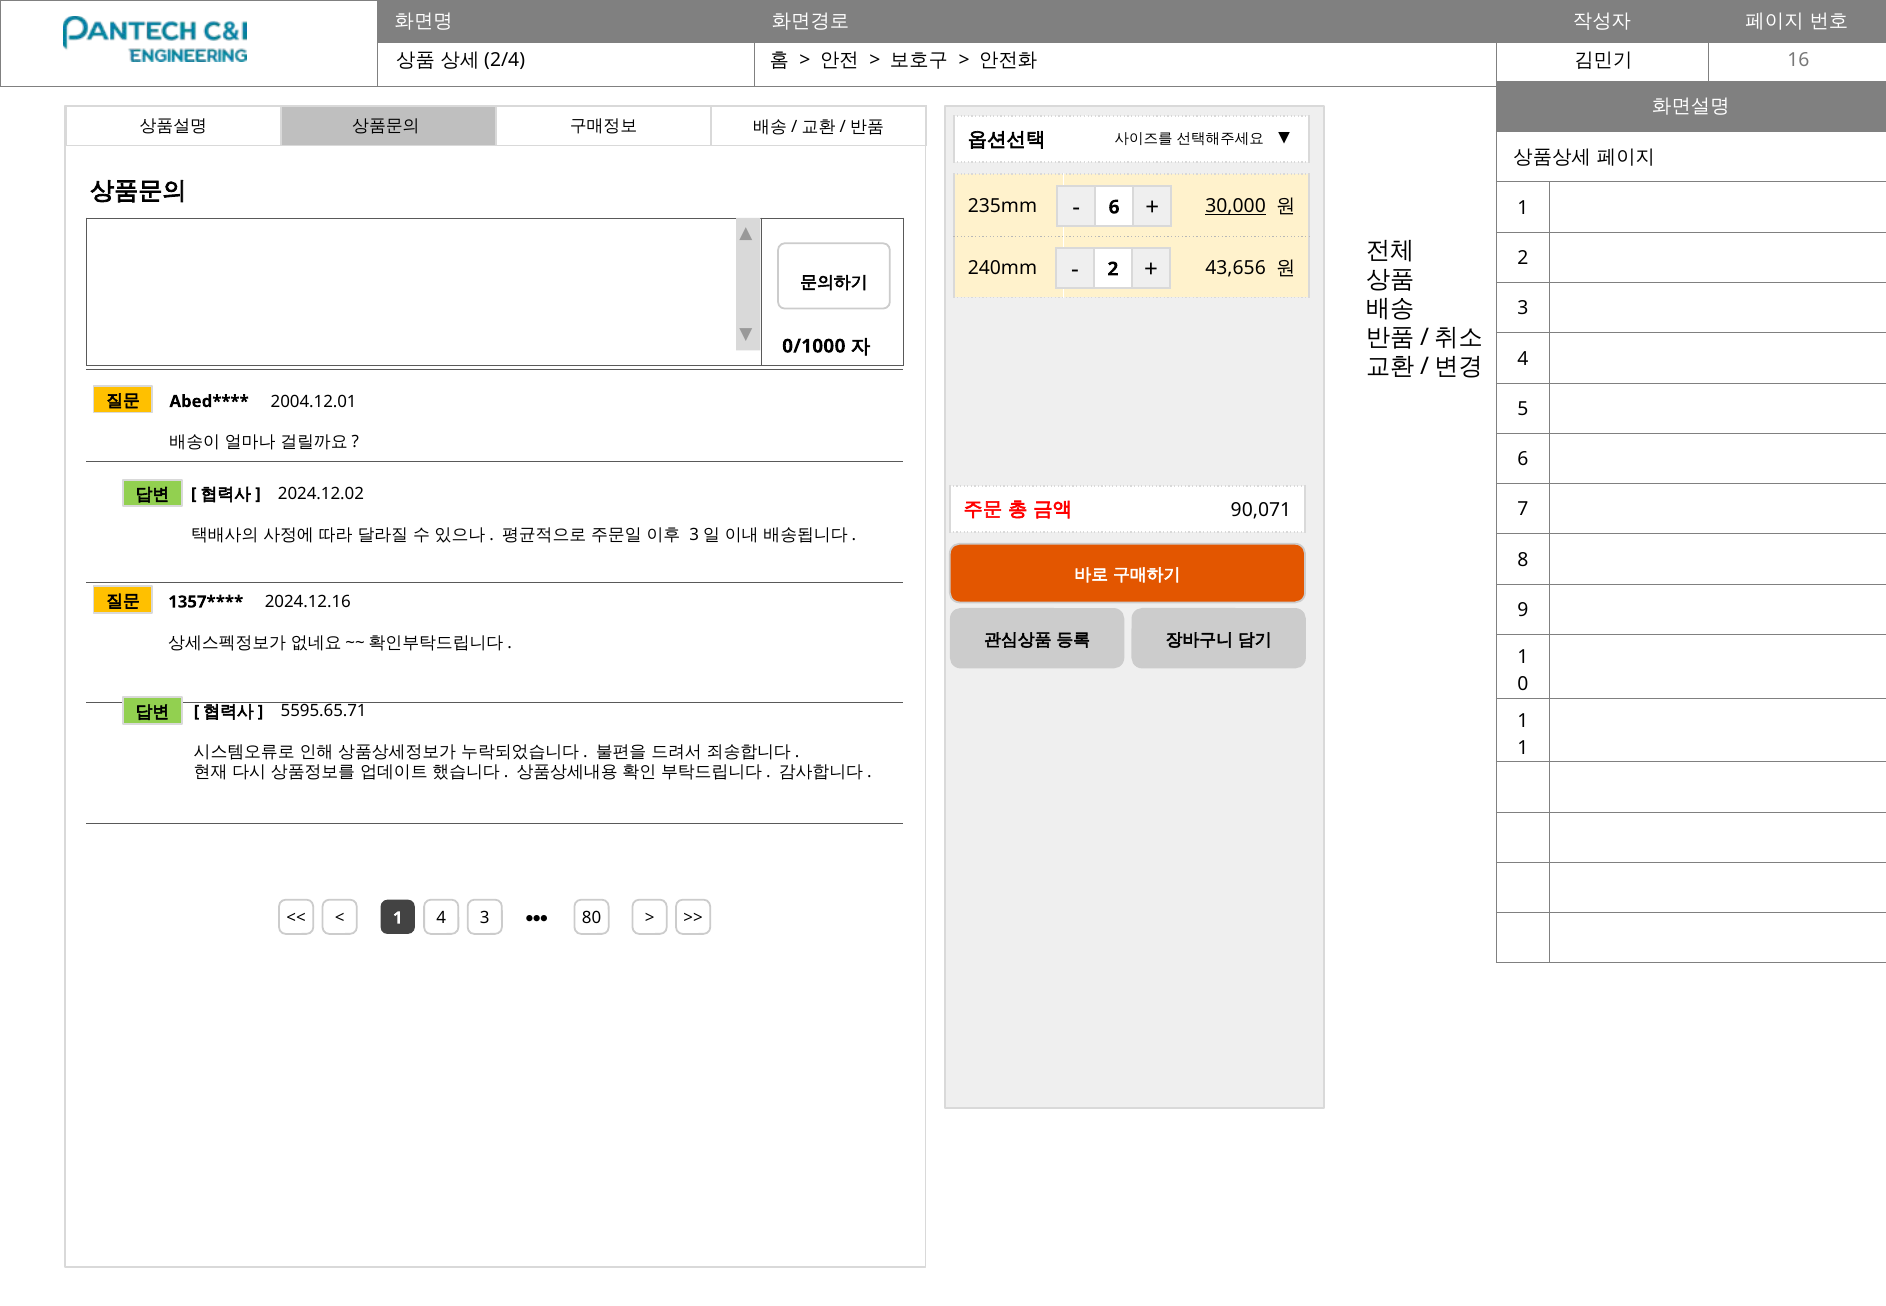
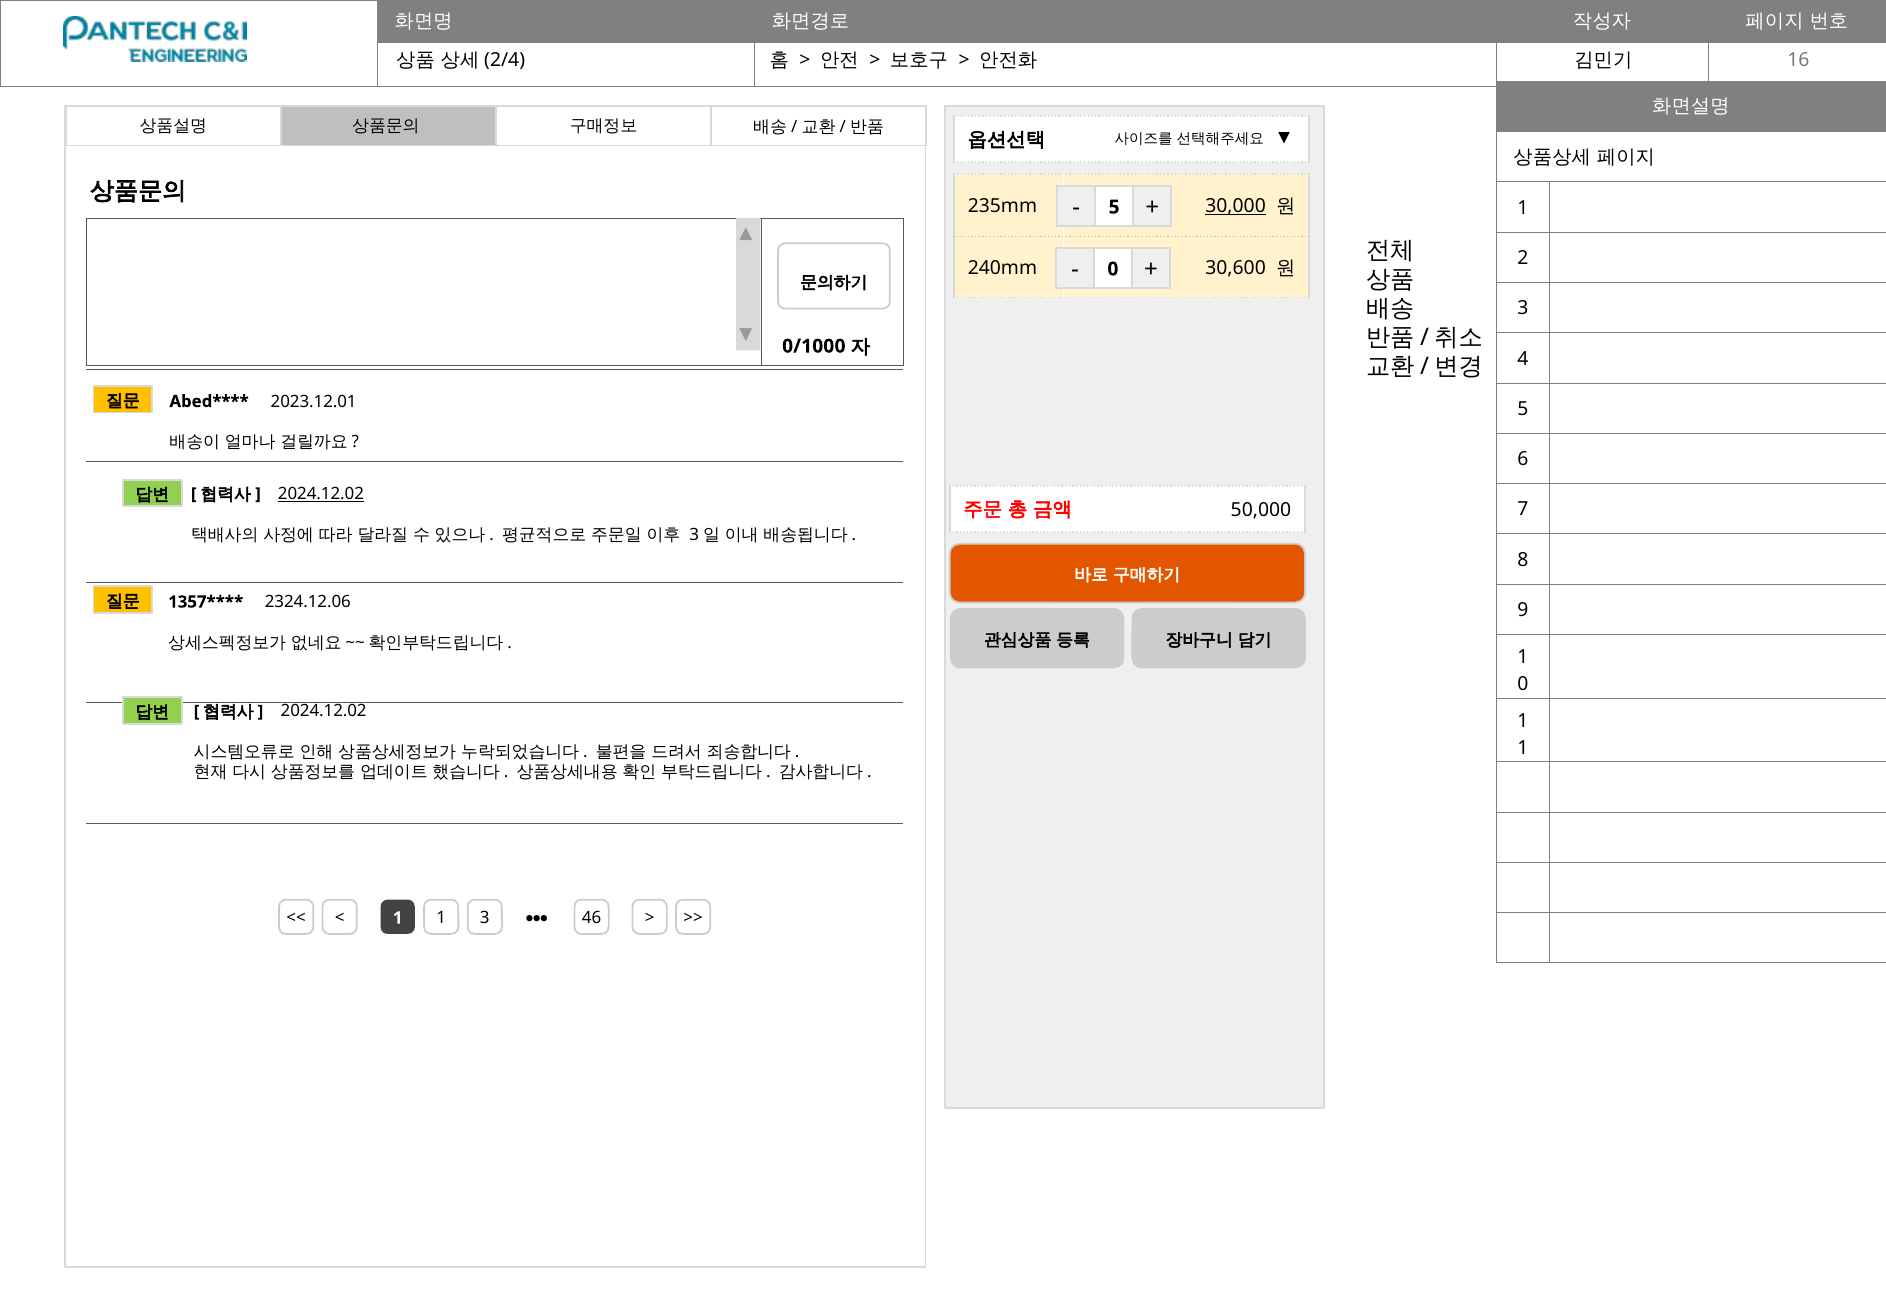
6 at (1114, 207): 6 -> 5
2 at (1113, 269): 2 -> 0
43,656: 43,656 -> 30,600
2004.12.01: 2004.12.01 -> 2023.12.01
2024.12.02 at (321, 494) underline: none -> present
90,071: 90,071 -> 50,000
2024.12.16: 2024.12.16 -> 2324.12.06
5595.65.71 at (324, 711): 5595.65.71 -> 2024.12.02
4 at (441, 918): 4 -> 1
80: 80 -> 46
